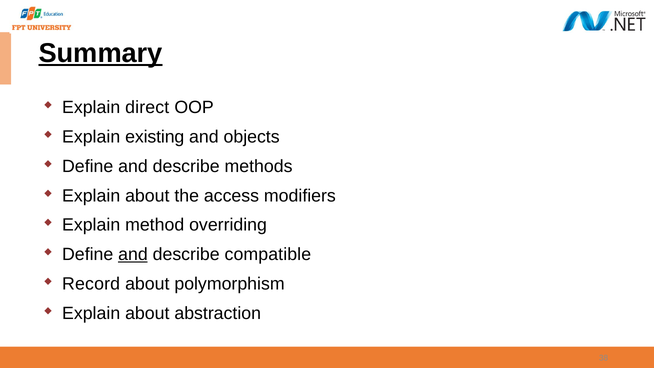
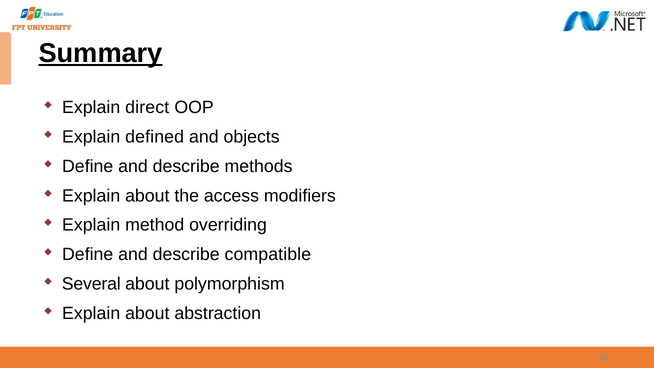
existing: existing -> defined
and at (133, 255) underline: present -> none
Record: Record -> Several
